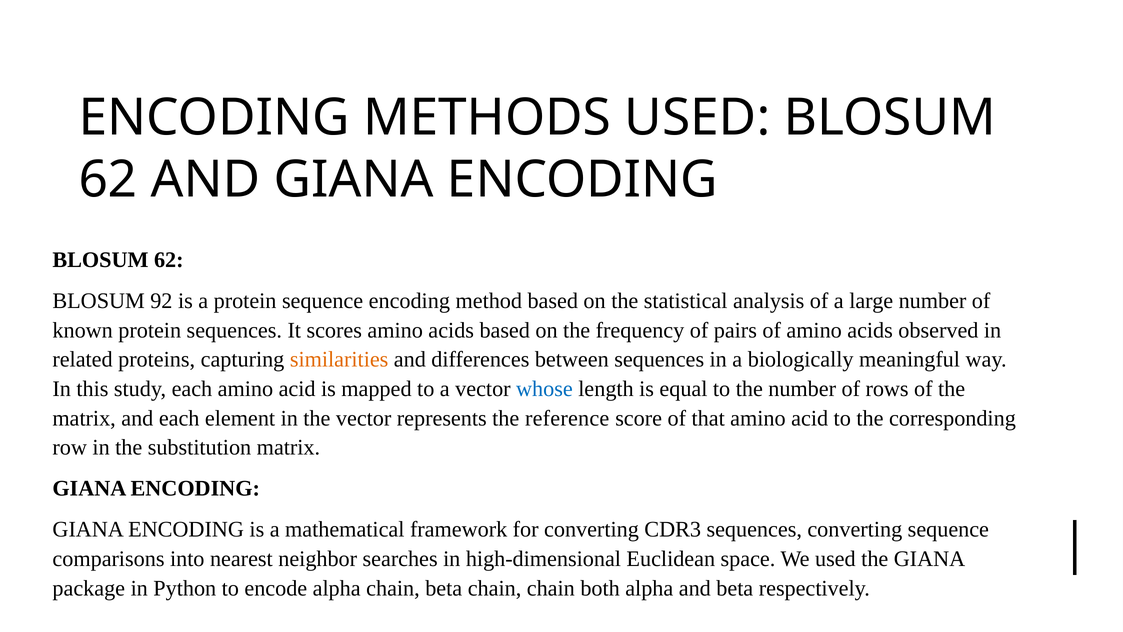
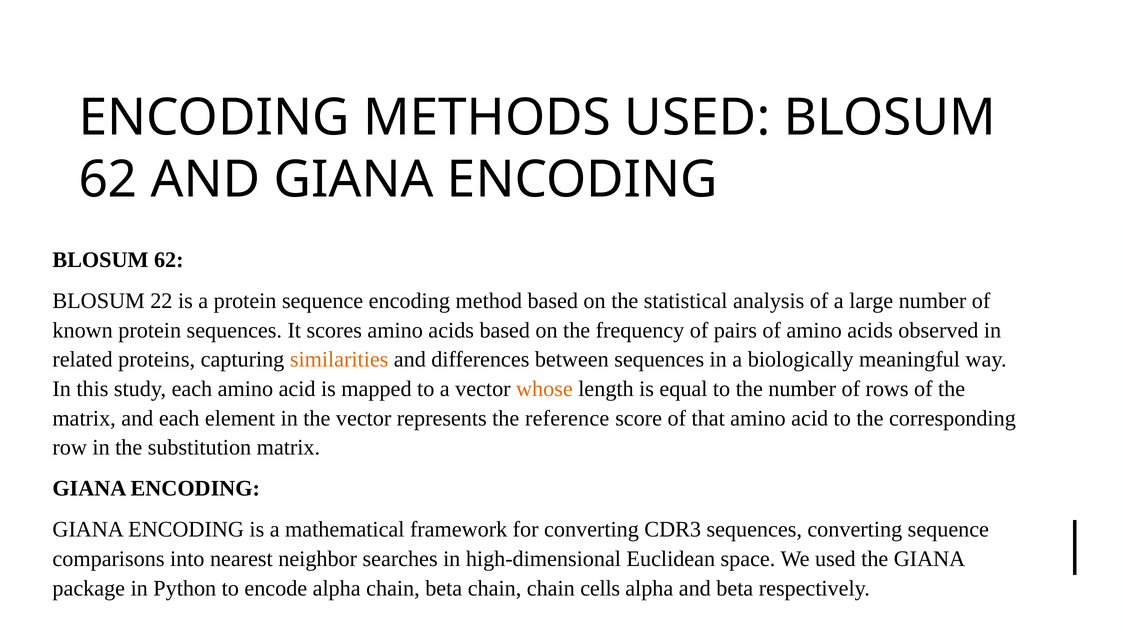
92: 92 -> 22
whose colour: blue -> orange
both: both -> cells
